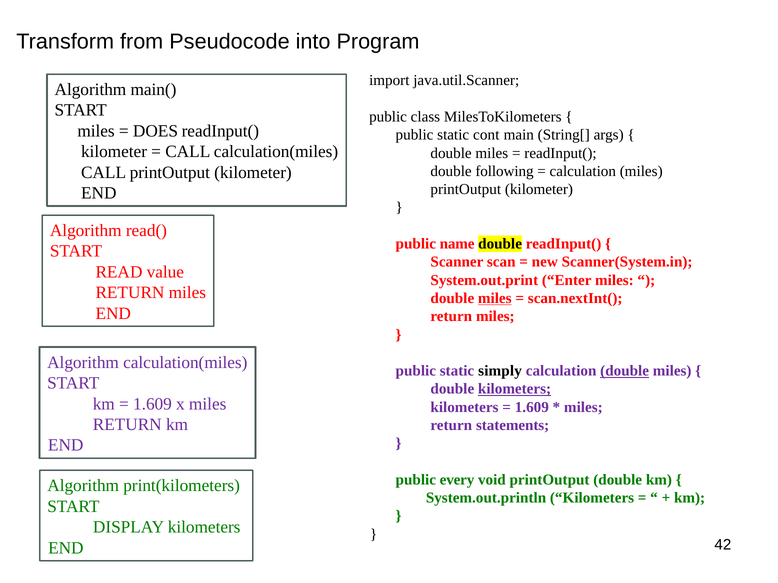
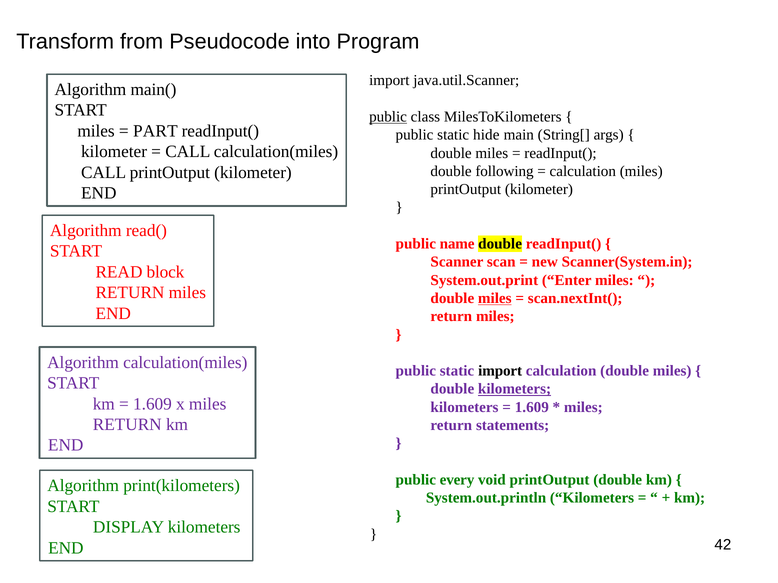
public at (388, 117) underline: none -> present
DOES: DOES -> PART
cont: cont -> hide
value: value -> block
static simply: simply -> import
double at (625, 371) underline: present -> none
